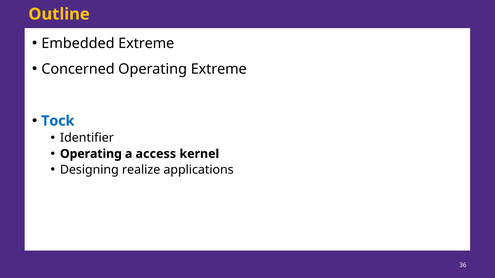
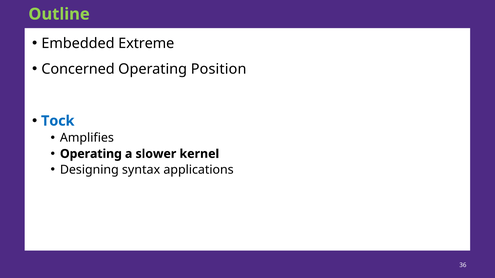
Outline colour: yellow -> light green
Operating Extreme: Extreme -> Position
Identifier: Identifier -> Amplifies
access: access -> slower
realize: realize -> syntax
